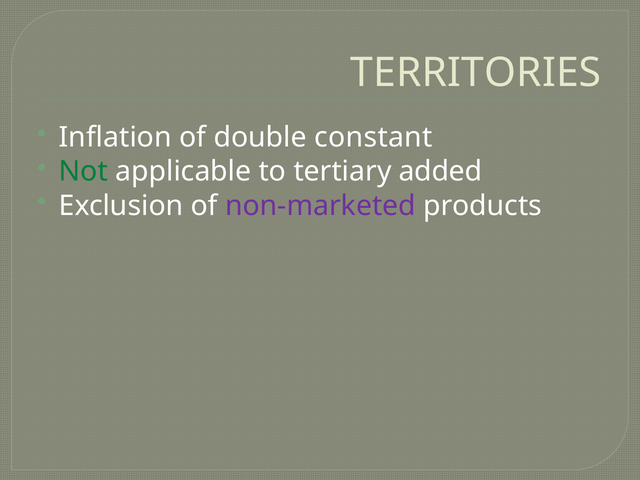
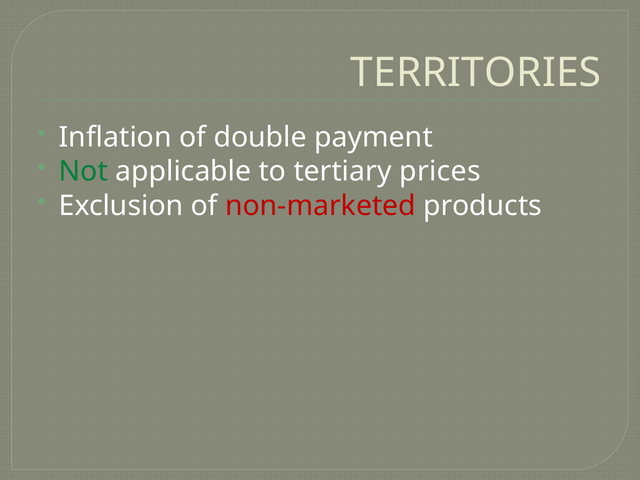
constant: constant -> payment
added: added -> prices
non-marketed colour: purple -> red
